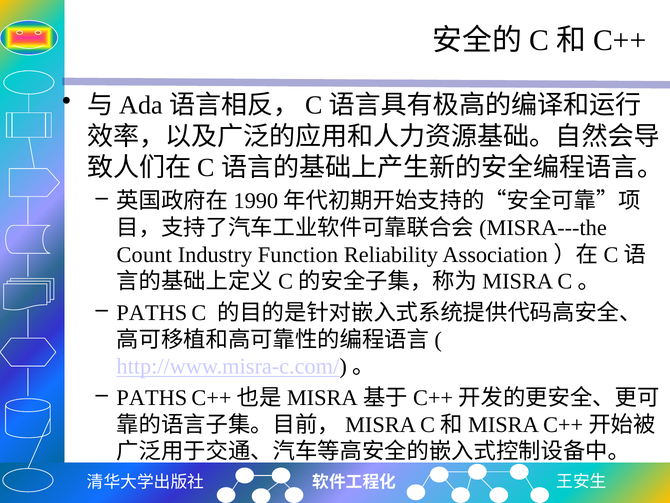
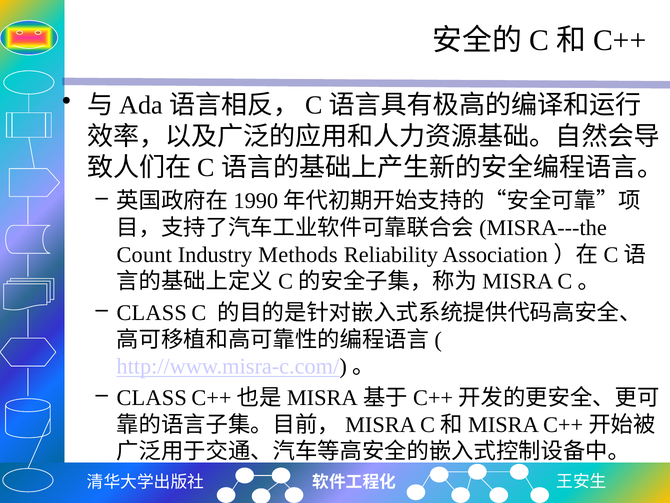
Function: Function -> Methods
PATHS at (152, 313): PATHS -> CLASS
PATHS at (152, 397): PATHS -> CLASS
